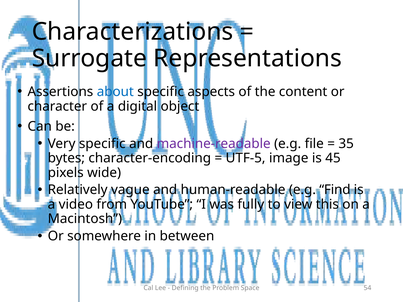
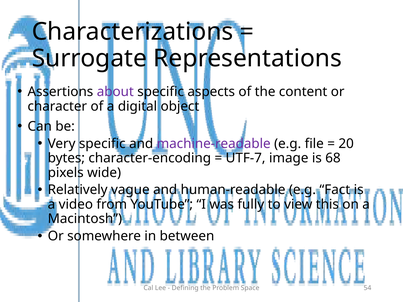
about colour: blue -> purple
35: 35 -> 20
UTF-5: UTF-5 -> UTF-7
45: 45 -> 68
Find: Find -> Fact
